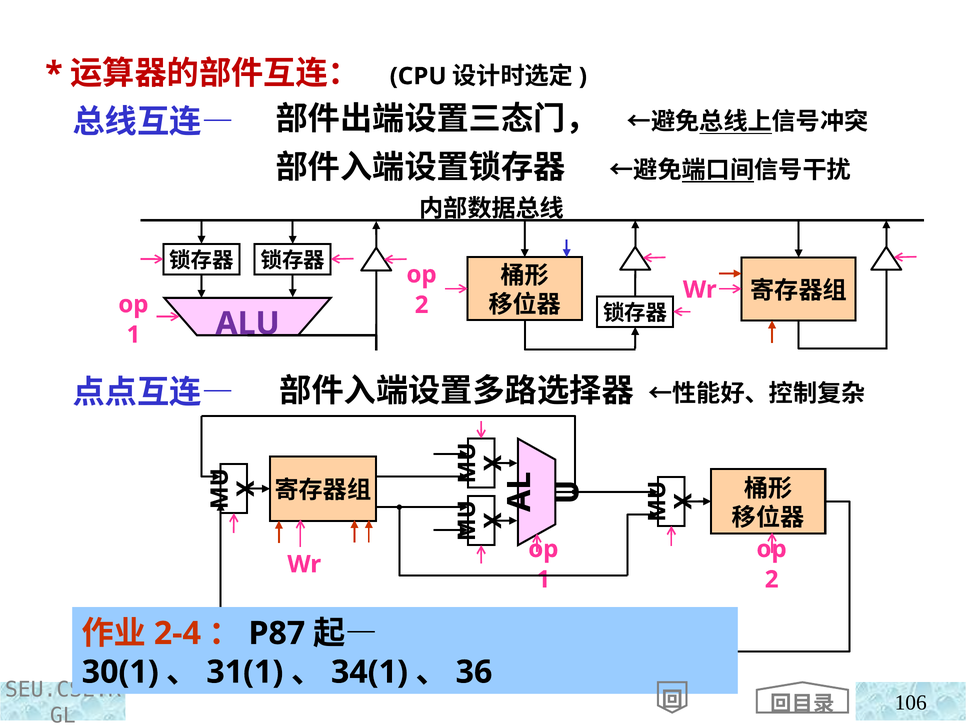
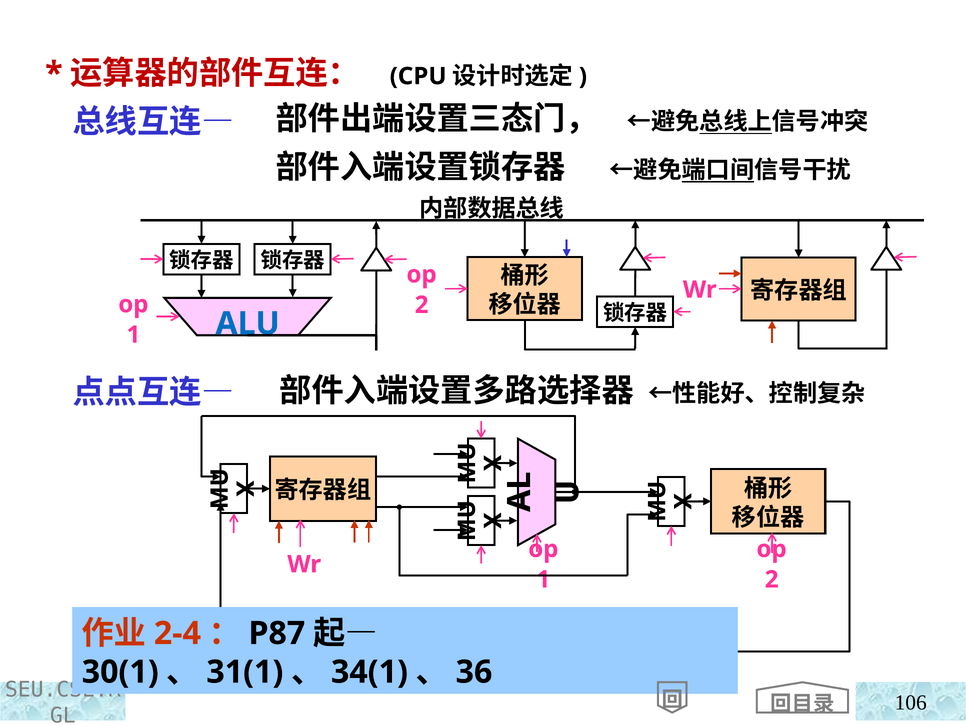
ALU colour: purple -> blue
